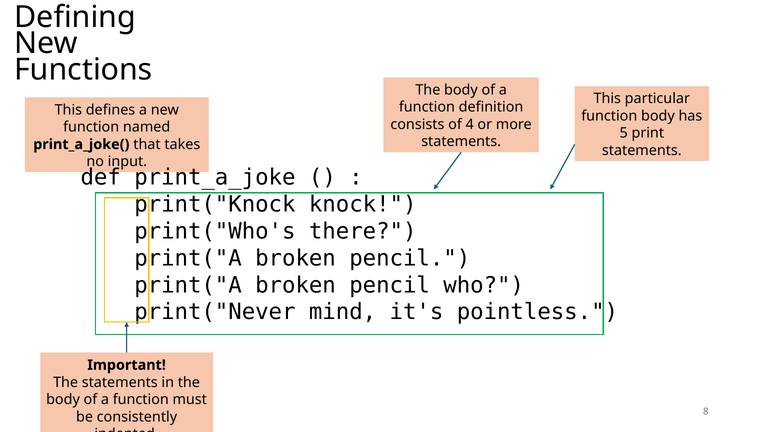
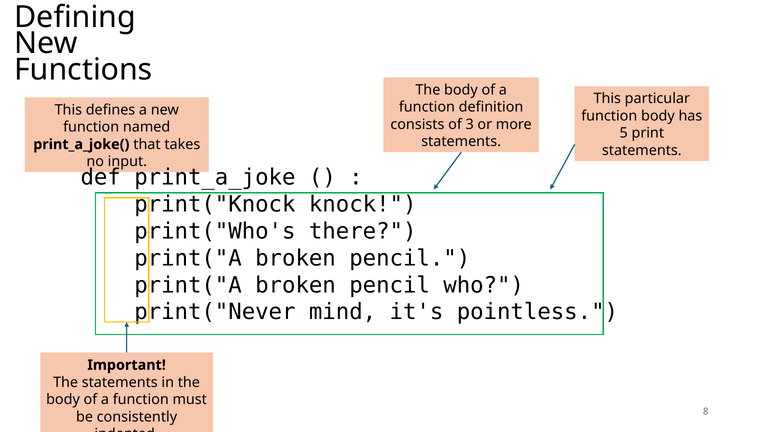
4: 4 -> 3
